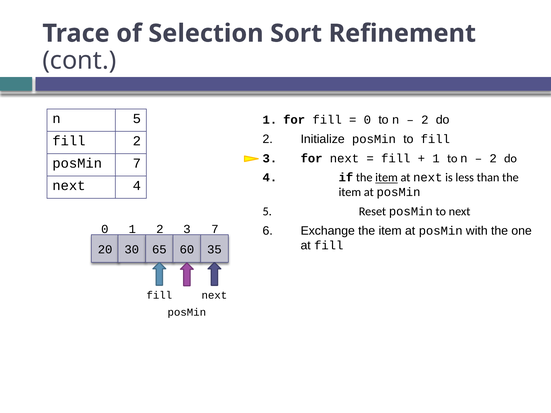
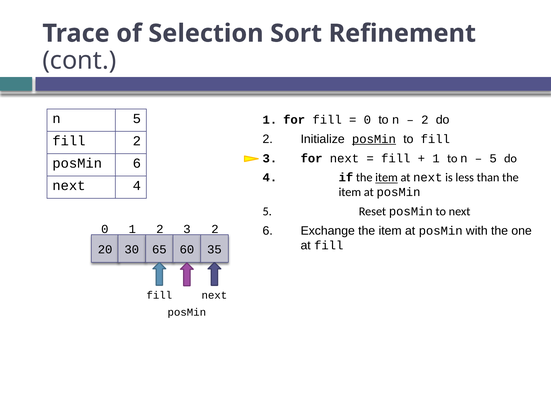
posMin at (374, 139) underline: none -> present
2 at (493, 158): 2 -> 5
posMin 7: 7 -> 6
3 7: 7 -> 2
